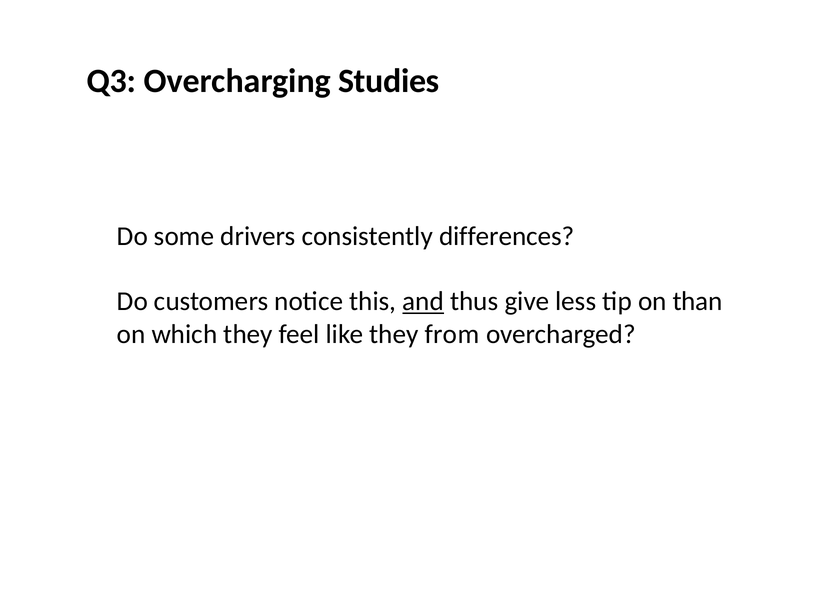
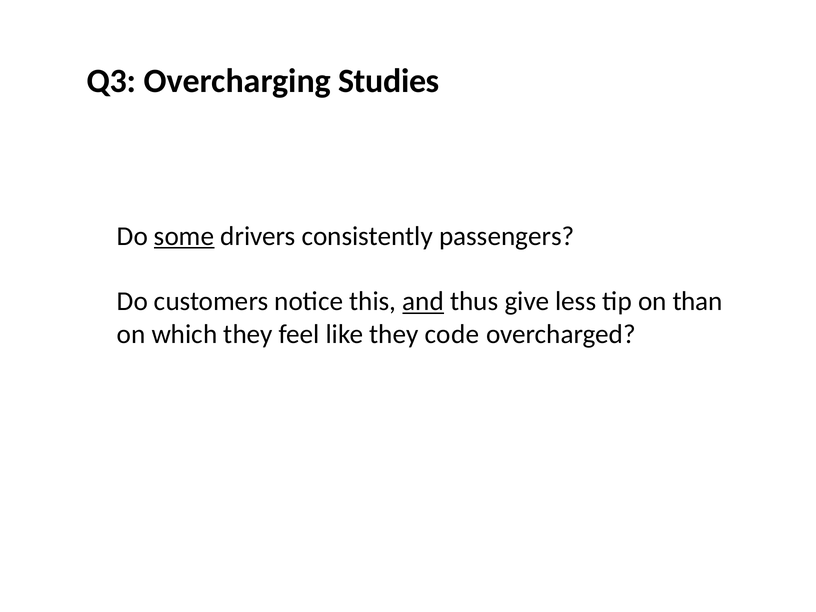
some underline: none -> present
differences: differences -> passengers
from: from -> code
